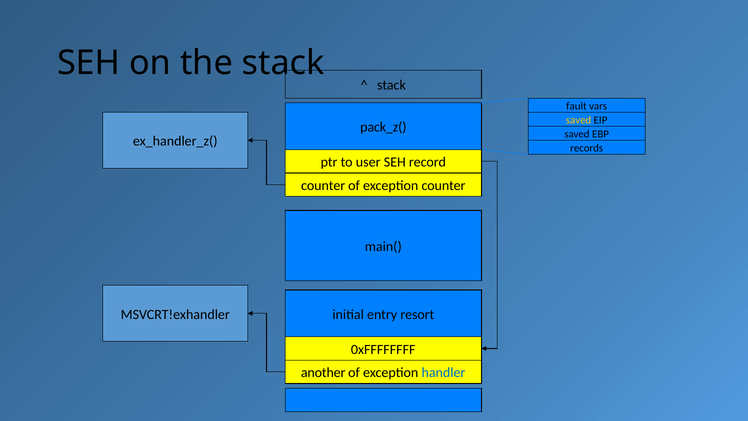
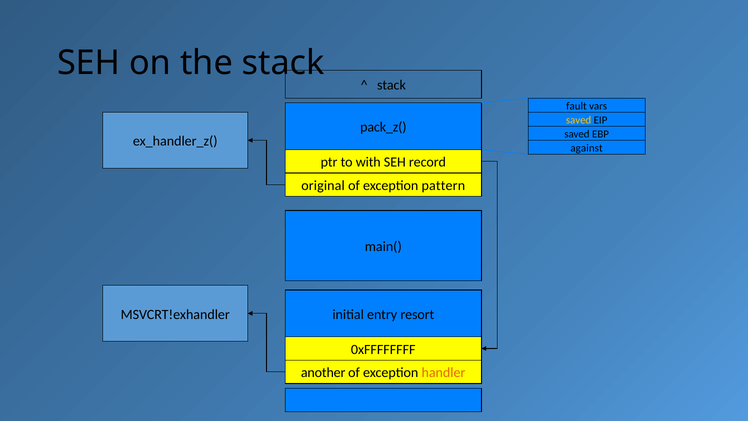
records: records -> against
user: user -> with
counter at (323, 186): counter -> original
exception counter: counter -> pattern
handler colour: blue -> orange
